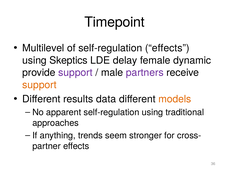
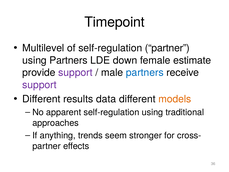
self-regulation effects: effects -> partner
using Skeptics: Skeptics -> Partners
delay: delay -> down
dynamic: dynamic -> estimate
partners at (145, 72) colour: purple -> blue
support at (39, 85) colour: orange -> purple
